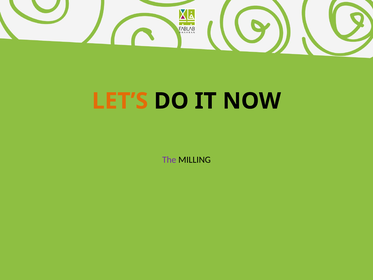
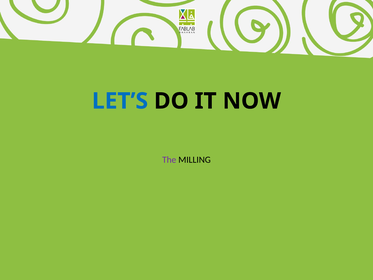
LET’S colour: orange -> blue
